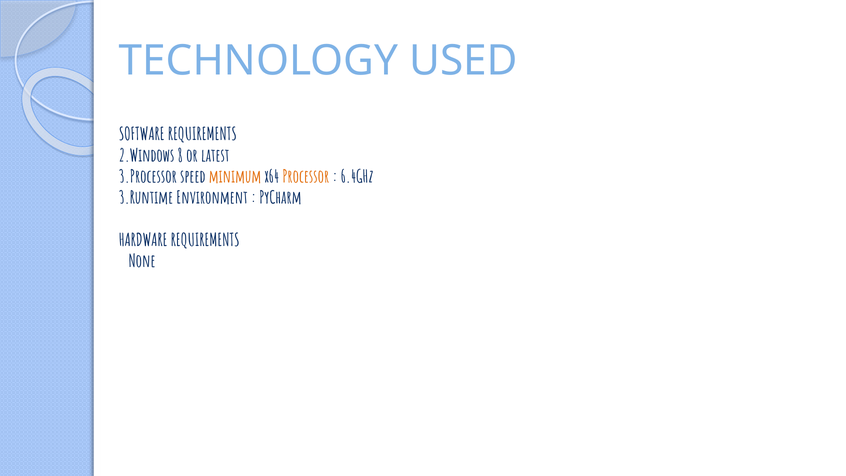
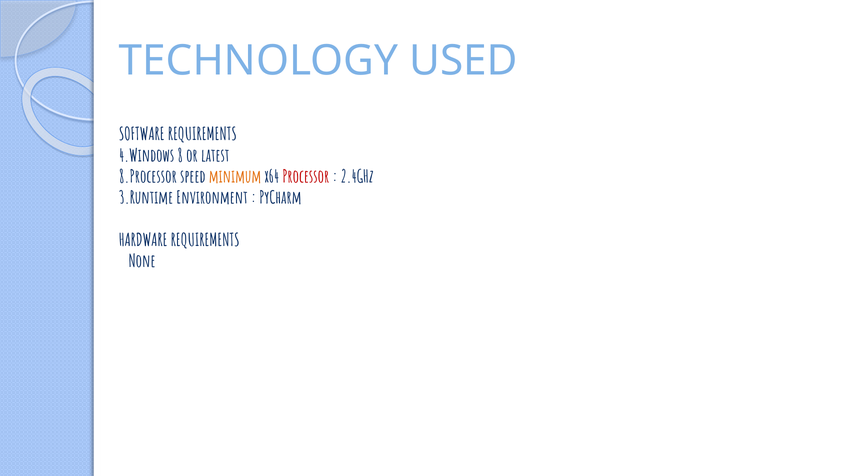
2.Windows: 2.Windows -> 4.Windows
3.Processor: 3.Processor -> 8.Processor
Processor colour: orange -> red
6.4GHz: 6.4GHz -> 2.4GHz
